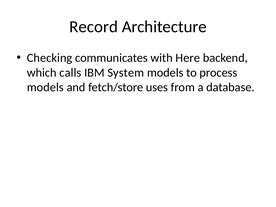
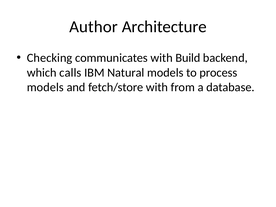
Record: Record -> Author
Here: Here -> Build
System: System -> Natural
fetch/store uses: uses -> with
